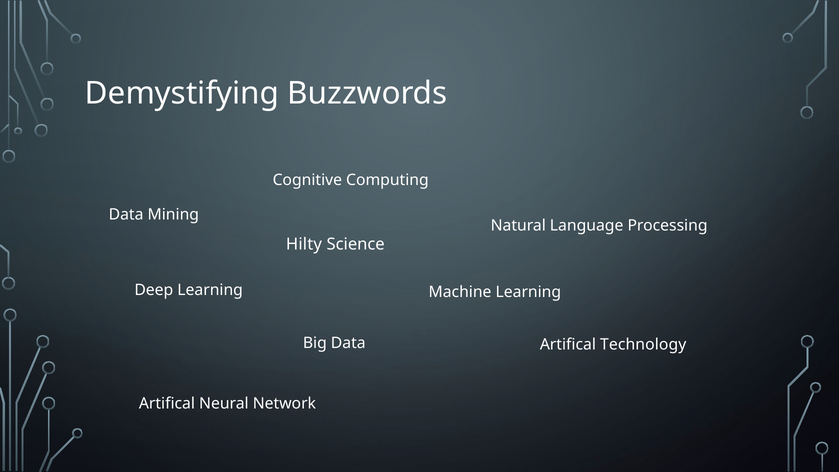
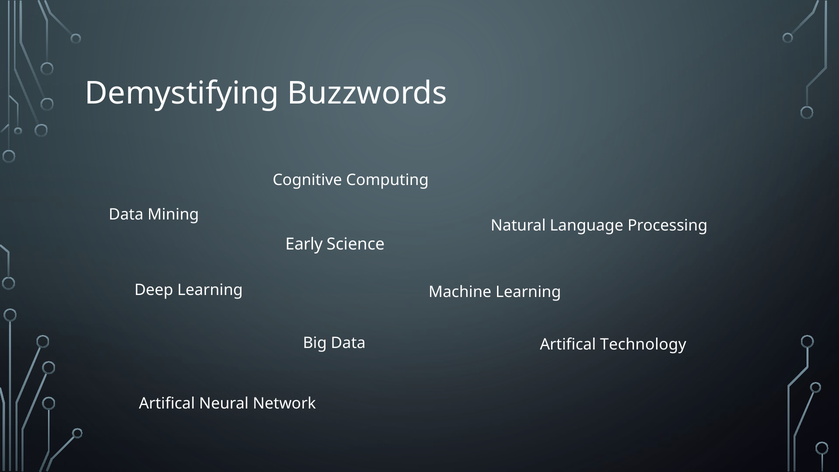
Hilty: Hilty -> Early
